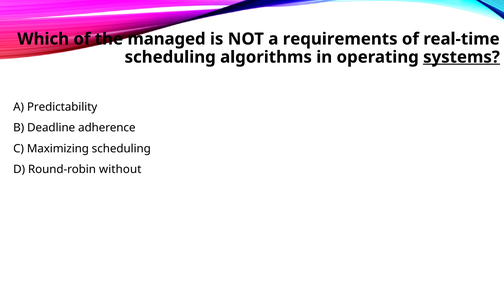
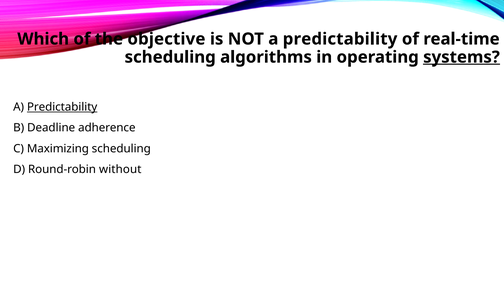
managed: managed -> objective
NOT a requirements: requirements -> predictability
Predictability at (62, 107) underline: none -> present
